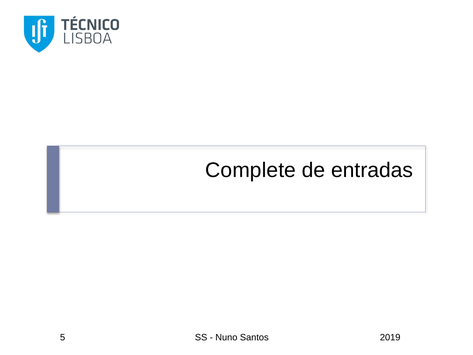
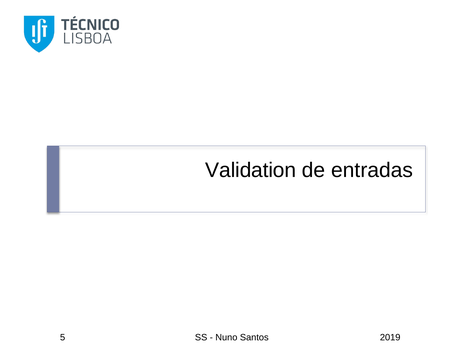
Complete: Complete -> Validation
